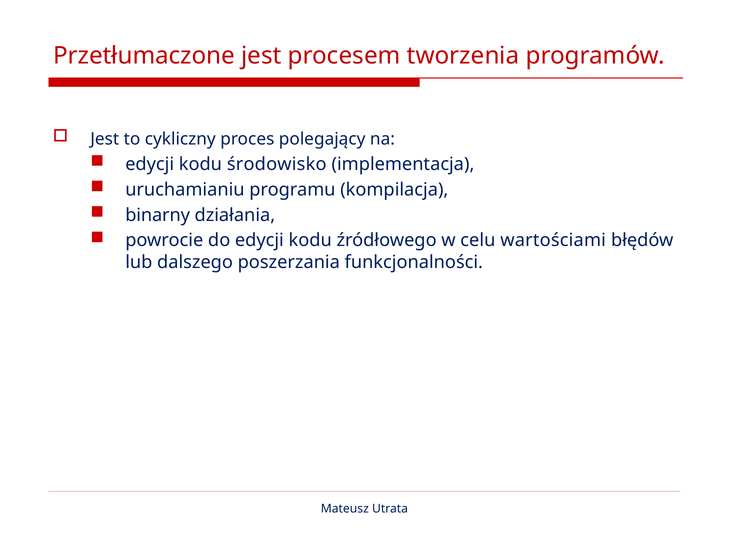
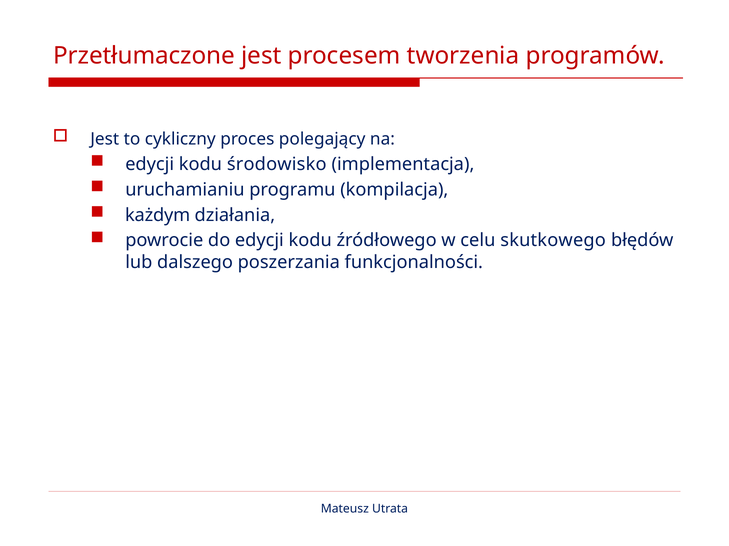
binarny: binarny -> każdym
wartościami: wartościami -> skutkowego
